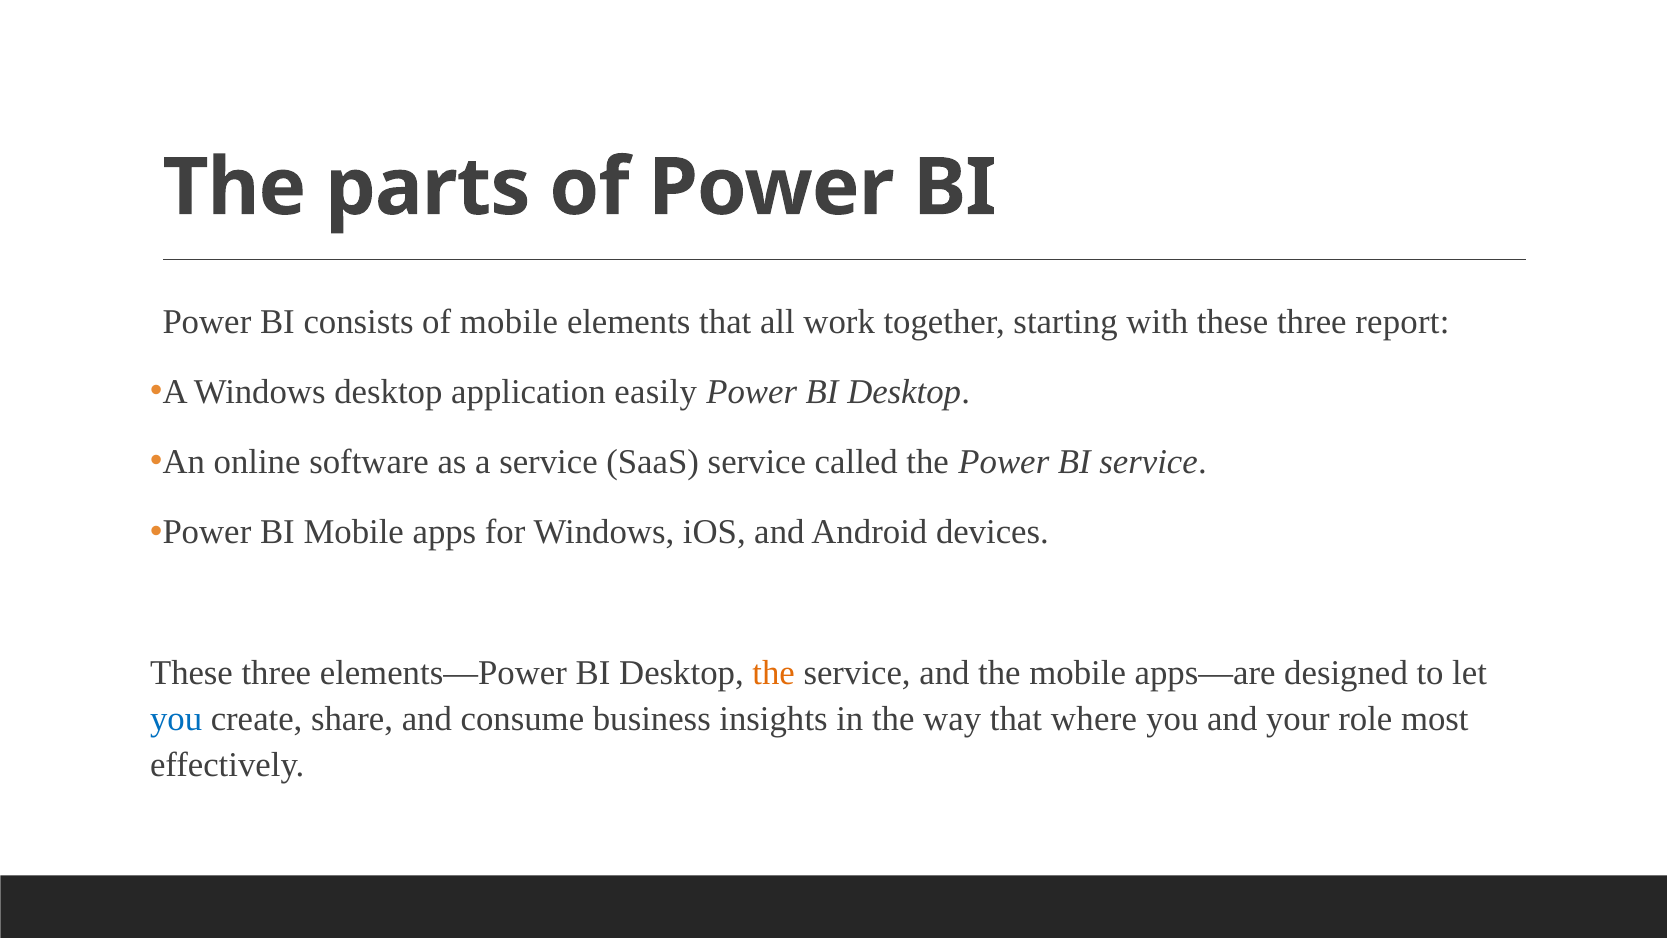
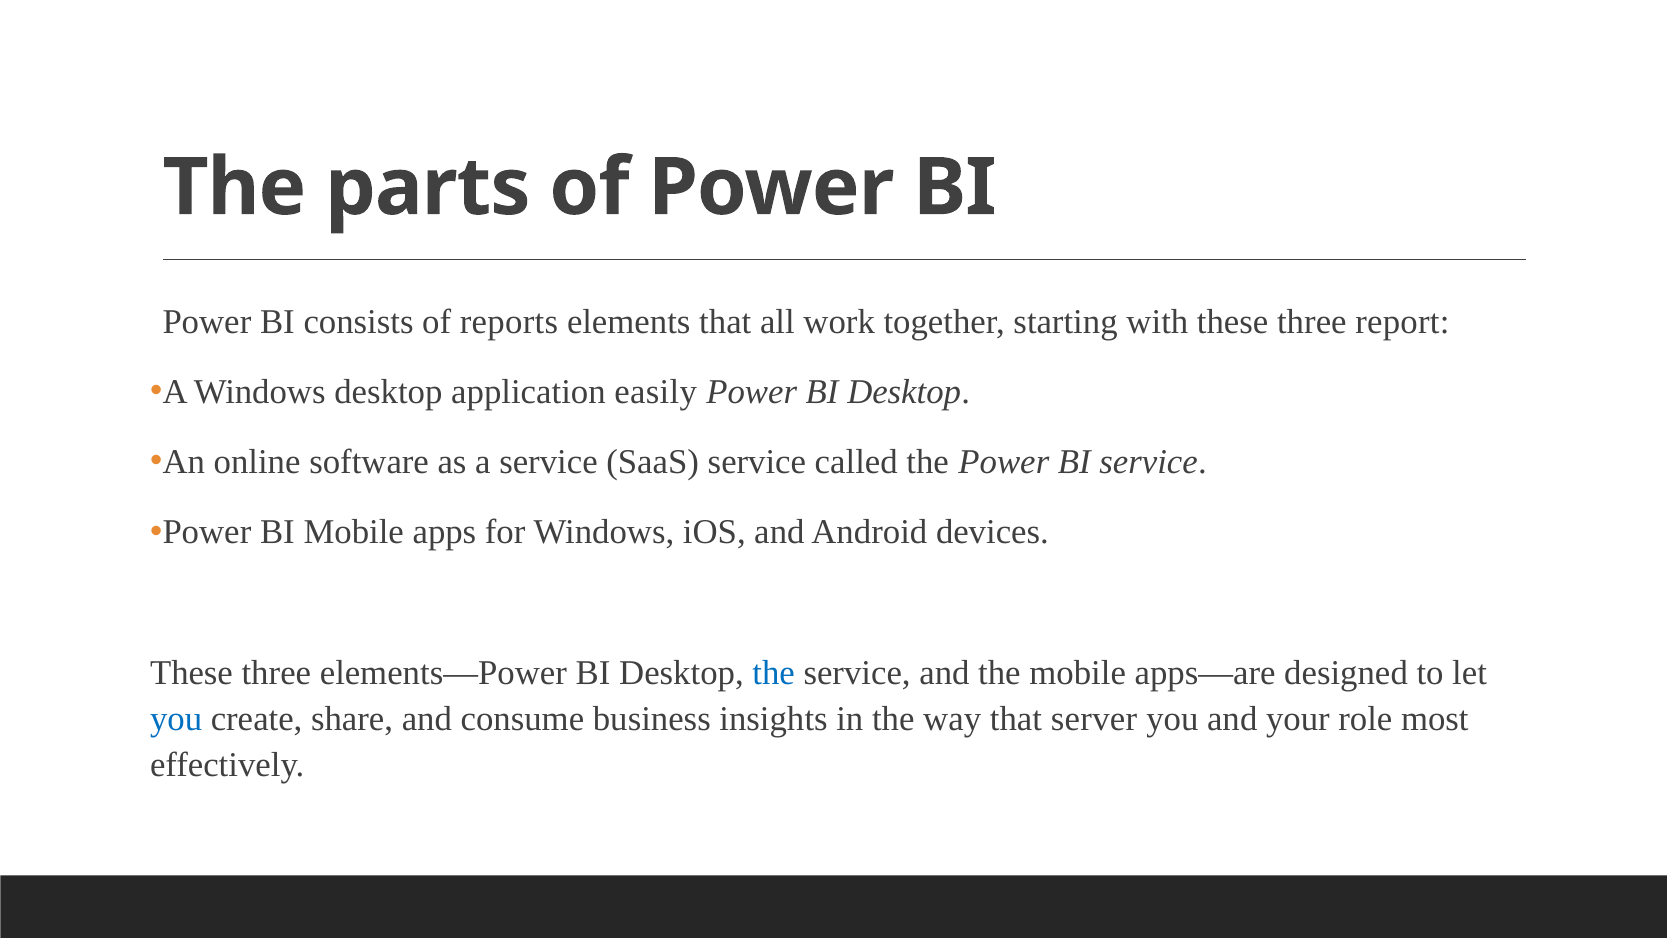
of mobile: mobile -> reports
the at (774, 673) colour: orange -> blue
where: where -> server
